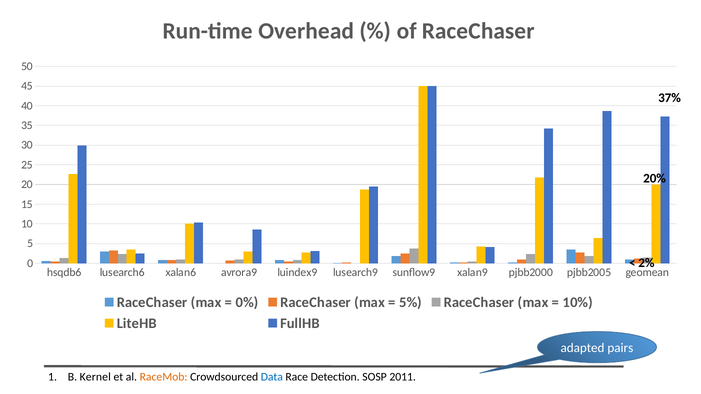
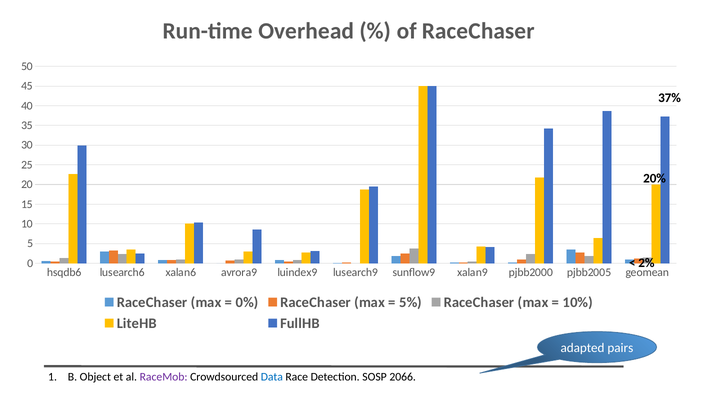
Kernel: Kernel -> Object
RaceMob colour: orange -> purple
2011: 2011 -> 2066
